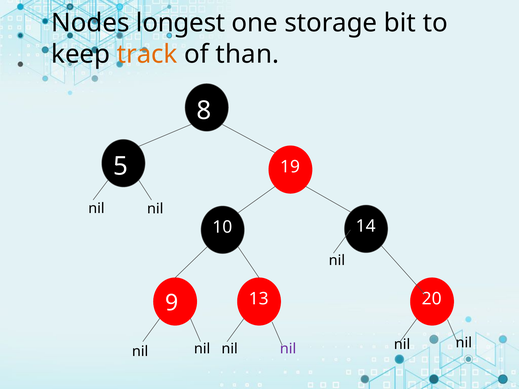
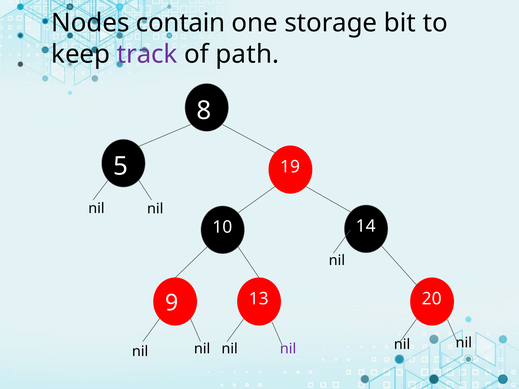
longest: longest -> contain
track colour: orange -> purple
than: than -> path
